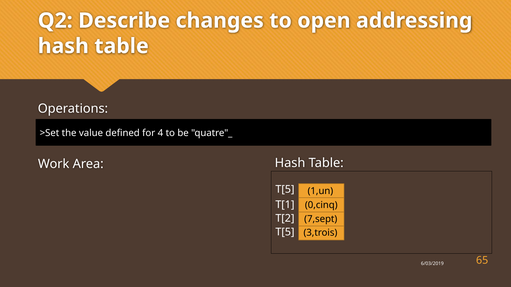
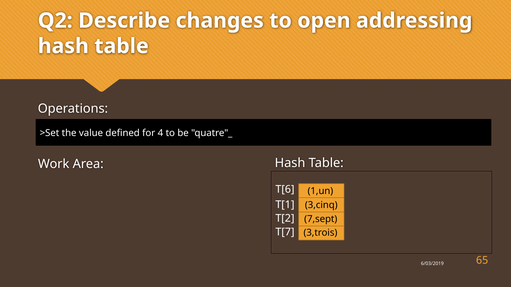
T[5 at (285, 190): T[5 -> T[6
0,cinq: 0,cinq -> 3,cinq
T[5 at (285, 232): T[5 -> T[7
